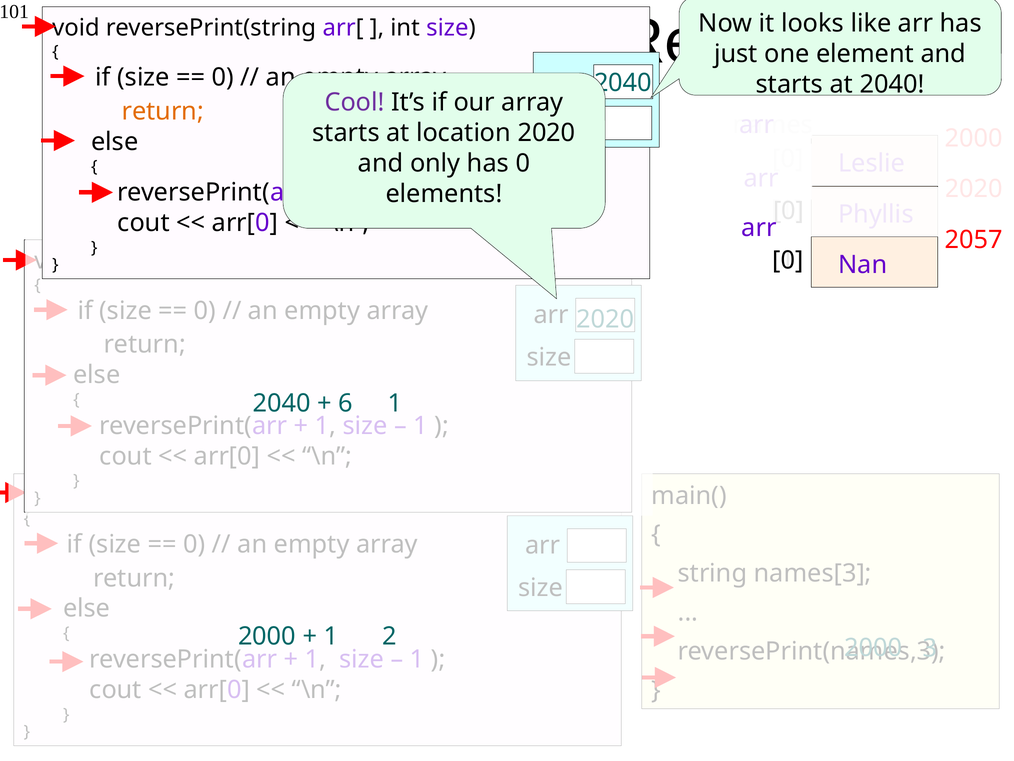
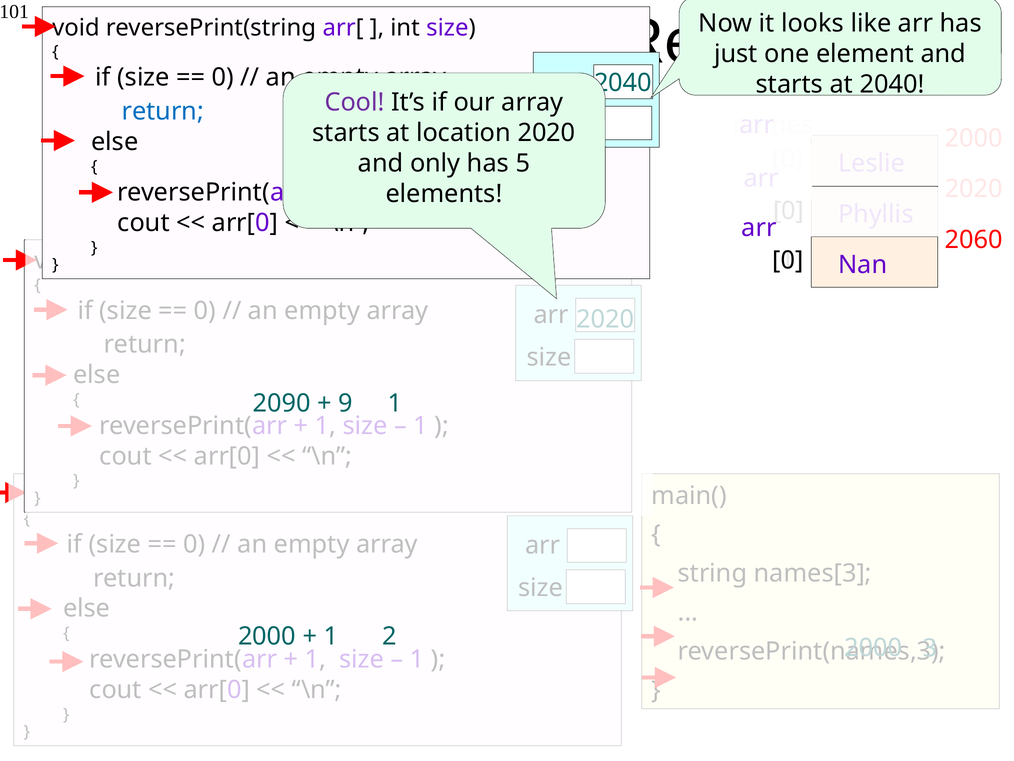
return at (163, 111) colour: orange -> blue
has 0: 0 -> 5
2057: 2057 -> 2060
2040 at (282, 403): 2040 -> 2090
6: 6 -> 9
